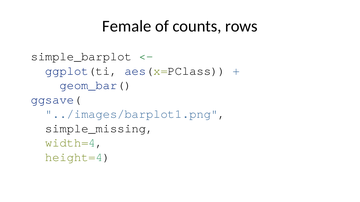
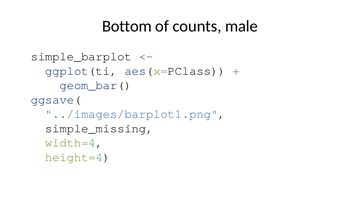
Female: Female -> Bottom
rows: rows -> male
